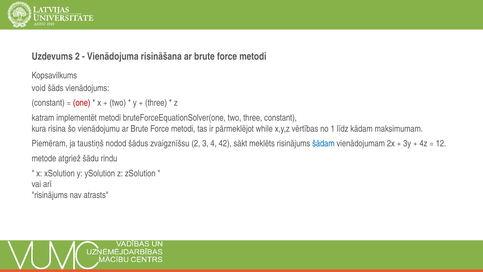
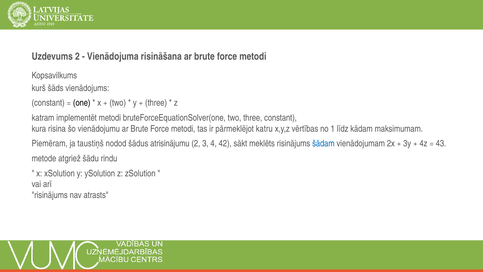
void: void -> kurš
one colour: red -> black
while: while -> katru
zvaigznīšsu: zvaigznīšsu -> atrisinājumu
12: 12 -> 43
